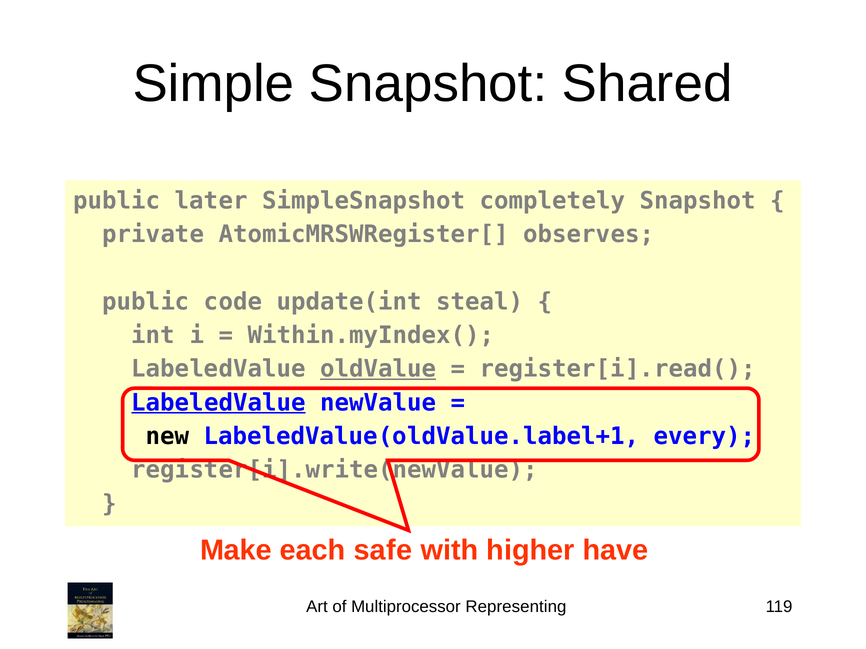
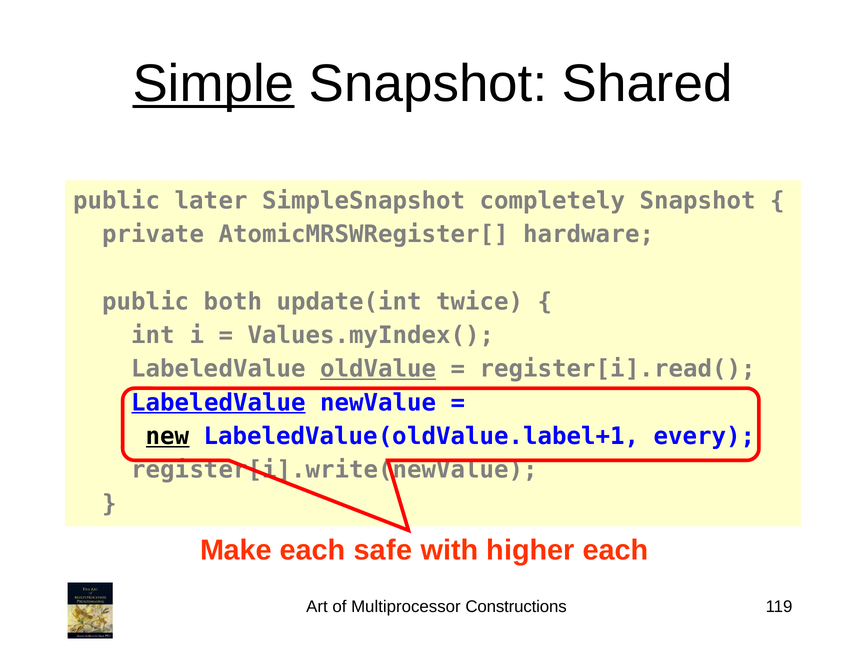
Simple underline: none -> present
observes: observes -> hardware
code: code -> both
steal: steal -> twice
Within.myIndex(: Within.myIndex( -> Values.myIndex(
new underline: none -> present
higher have: have -> each
Representing: Representing -> Constructions
